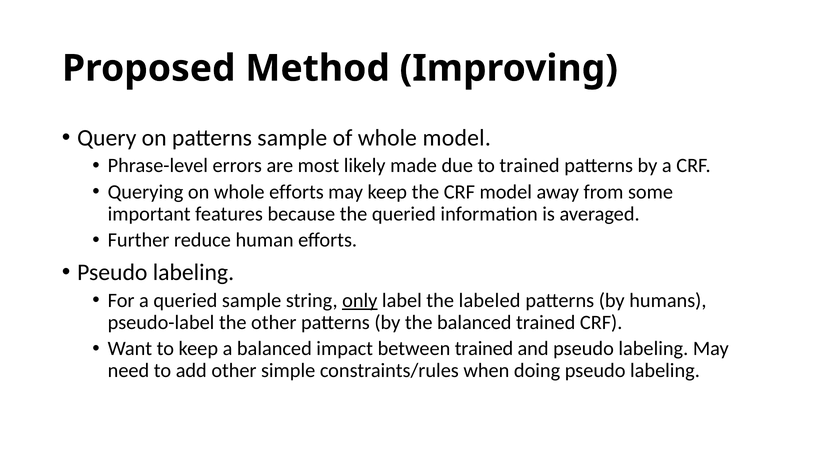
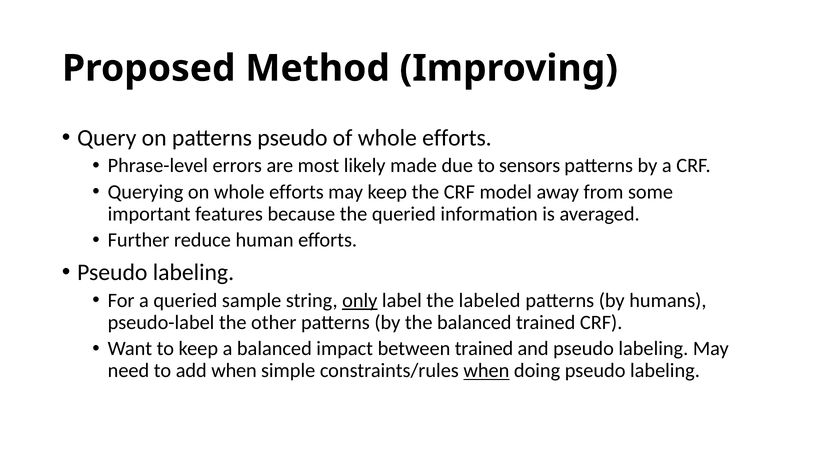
patterns sample: sample -> pseudo
of whole model: model -> efforts
to trained: trained -> sensors
add other: other -> when
when at (486, 370) underline: none -> present
